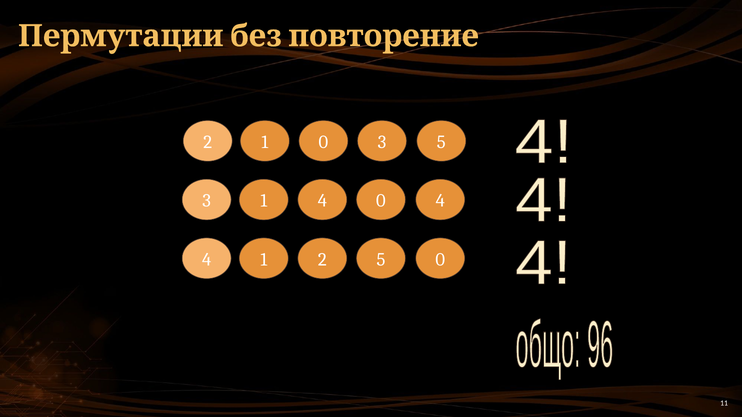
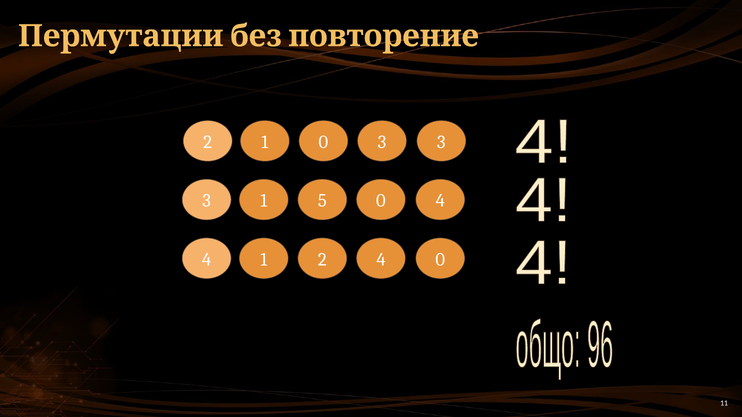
0 3 5: 5 -> 3
1 4: 4 -> 5
2 5: 5 -> 4
